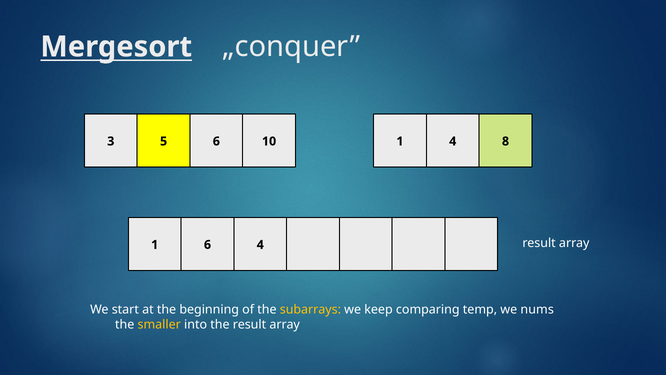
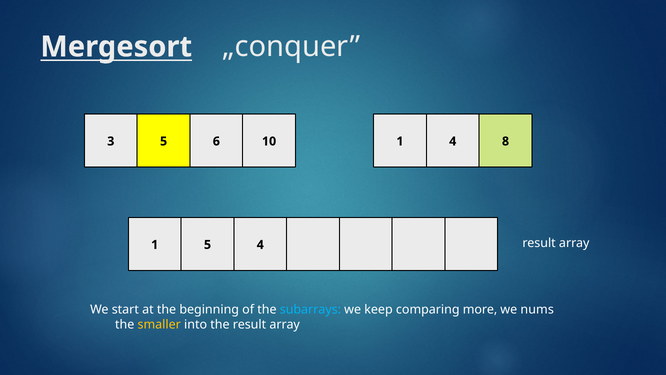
1 6: 6 -> 5
subarrays colour: yellow -> light blue
temp: temp -> more
